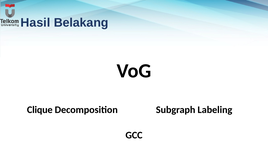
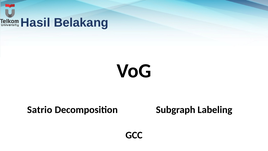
Clique: Clique -> Satrio
